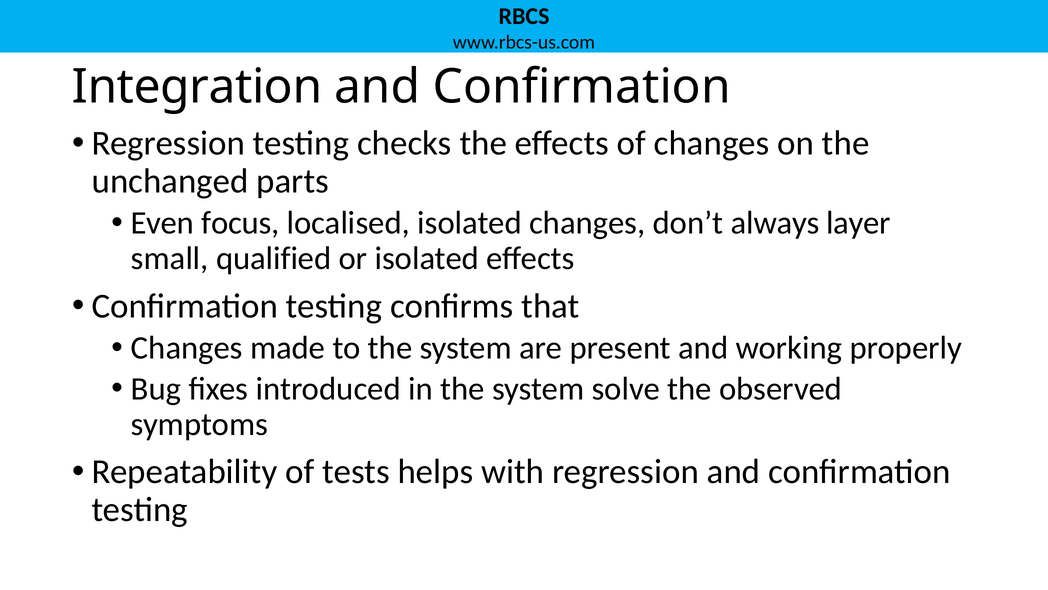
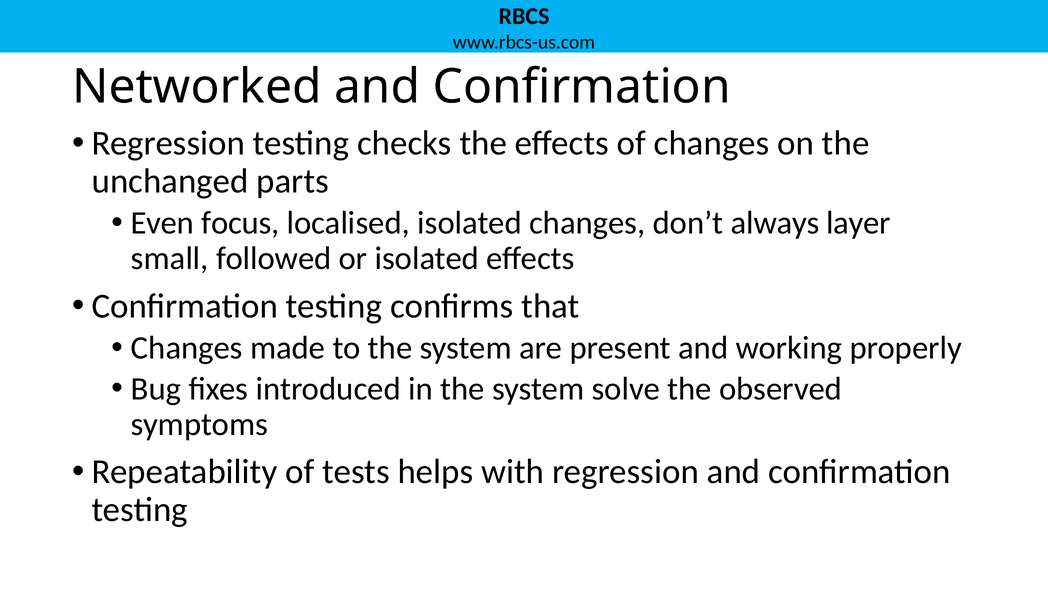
Integration: Integration -> Networked
qualified: qualified -> followed
